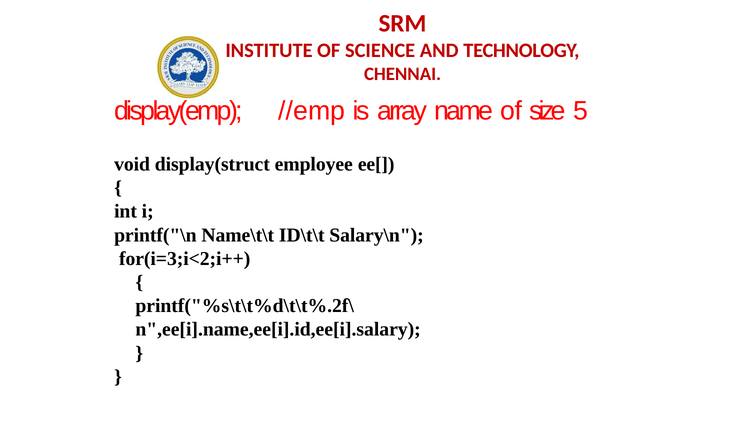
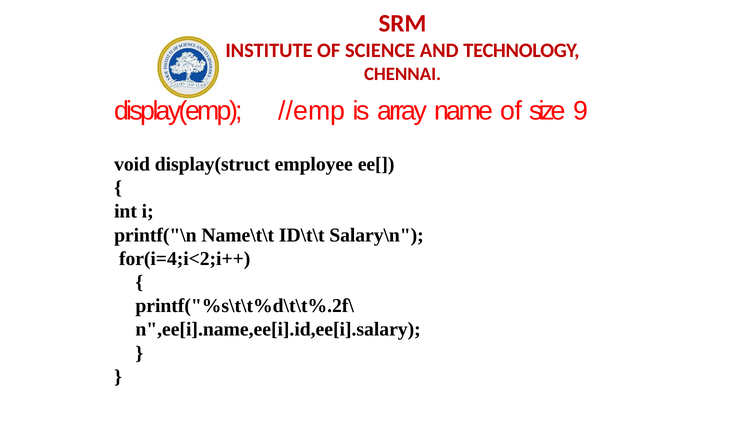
5: 5 -> 9
for(i=3;i<2;i++: for(i=3;i<2;i++ -> for(i=4;i<2;i++
